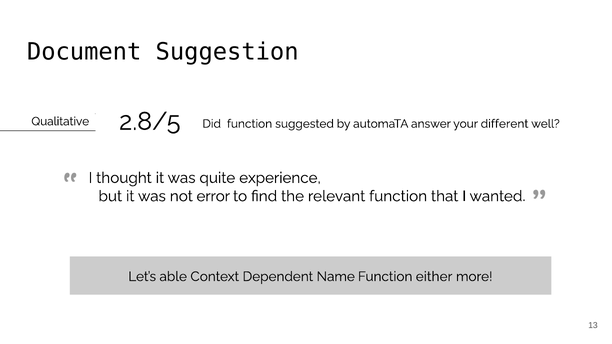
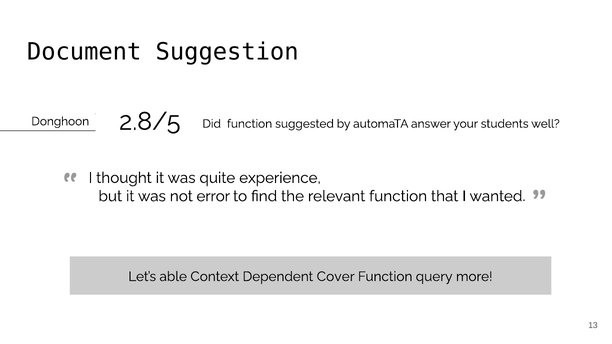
Qualitative: Qualitative -> Donghoon
different: different -> students
Name: Name -> Cover
either: either -> query
